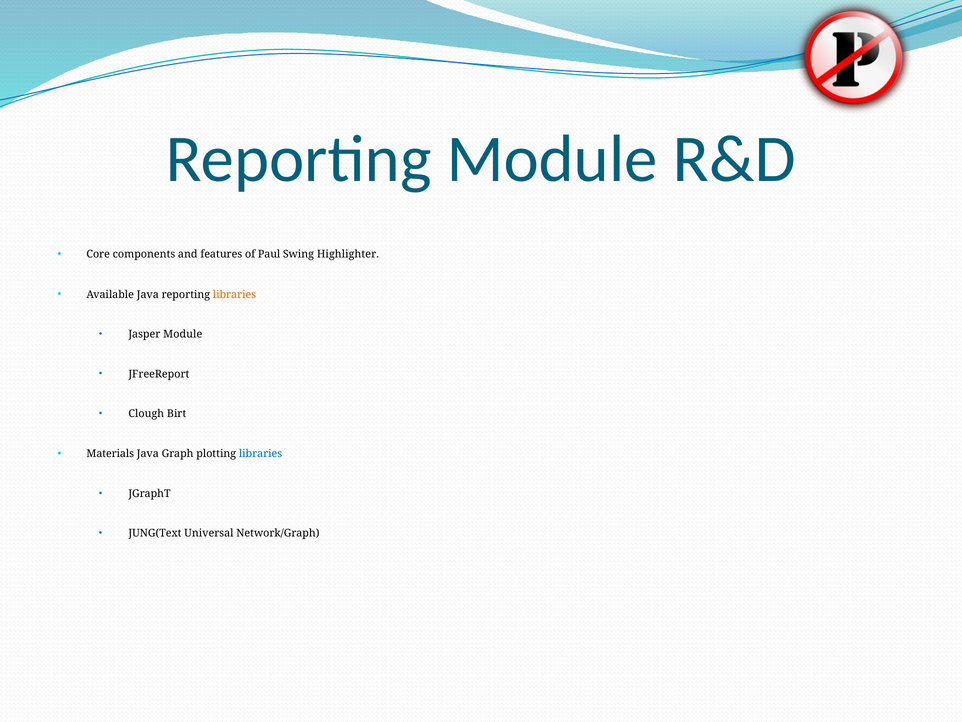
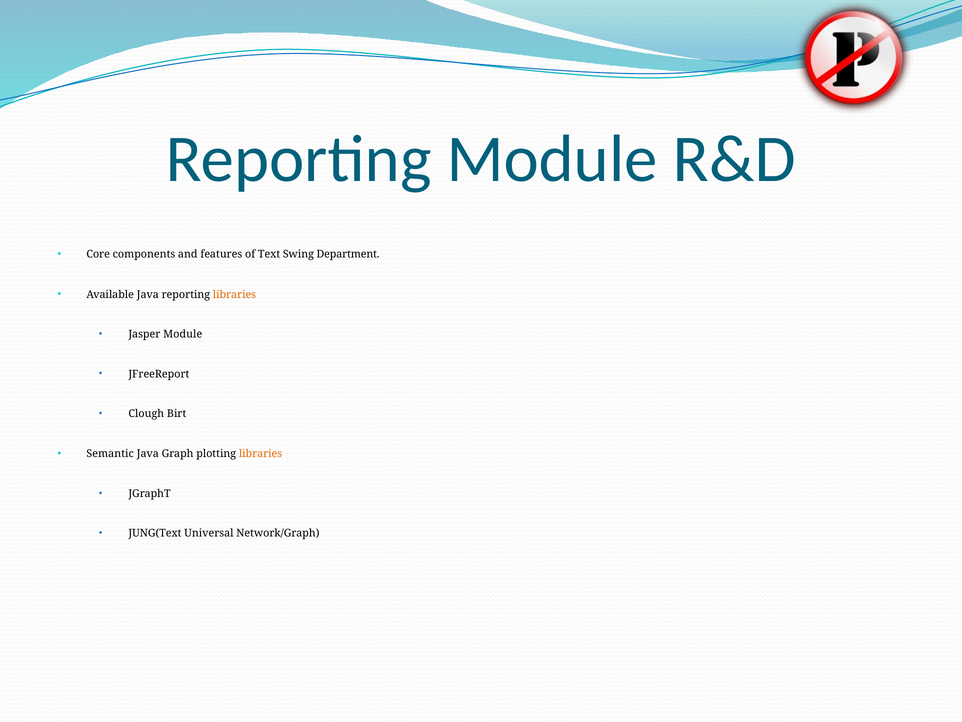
Paul: Paul -> Text
Highlighter: Highlighter -> Department
Materials: Materials -> Semantic
libraries at (261, 454) colour: blue -> orange
